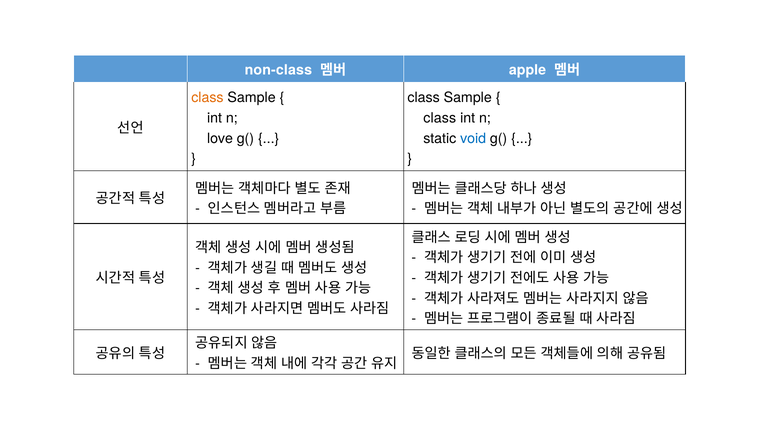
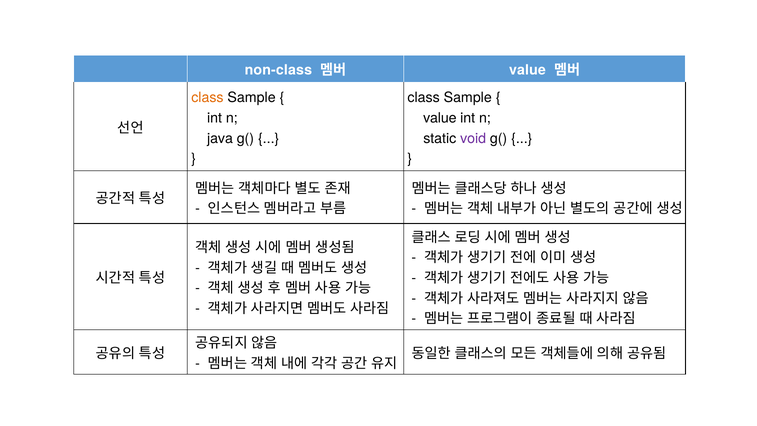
apple at (528, 70): apple -> value
class at (440, 118): class -> value
love: love -> java
void colour: blue -> purple
